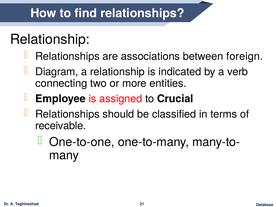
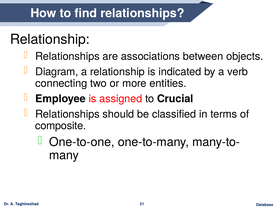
foreign: foreign -> objects
receivable: receivable -> composite
